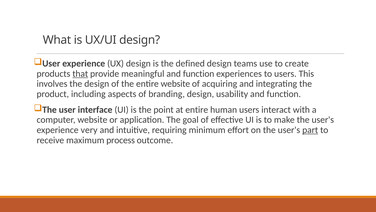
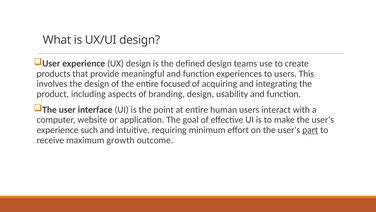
that underline: present -> none
entire website: website -> focused
very: very -> such
process: process -> growth
